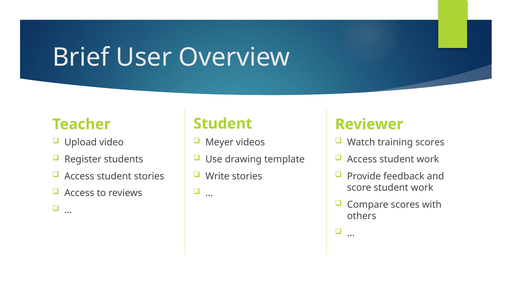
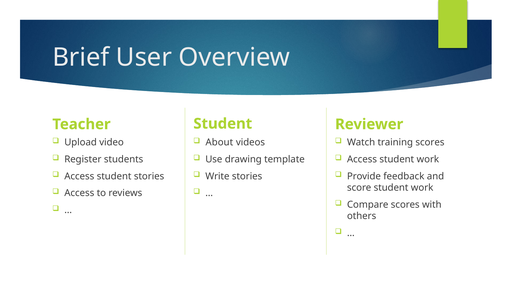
Meyer: Meyer -> About
